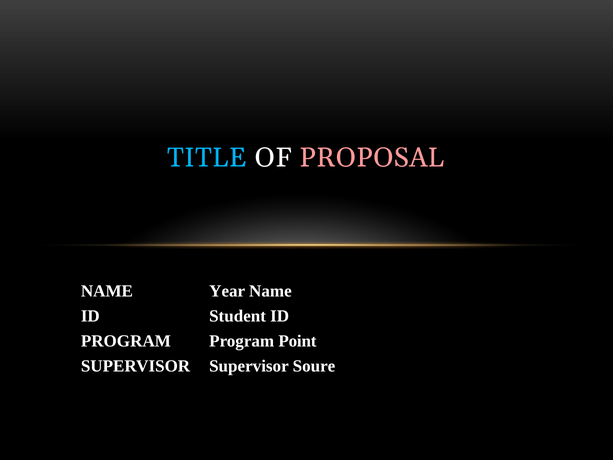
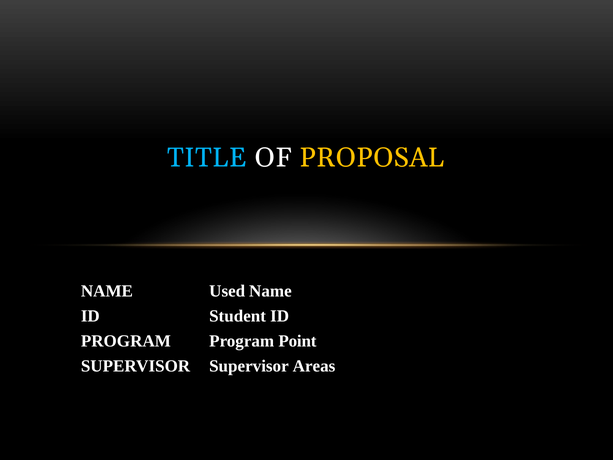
PROPOSAL colour: pink -> yellow
Year: Year -> Used
Soure: Soure -> Areas
